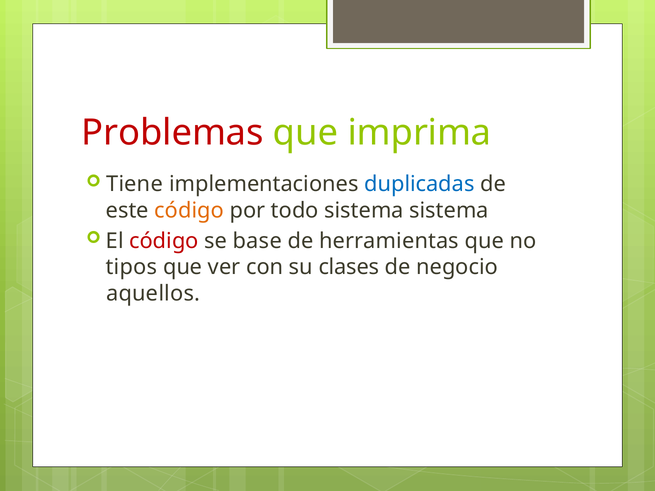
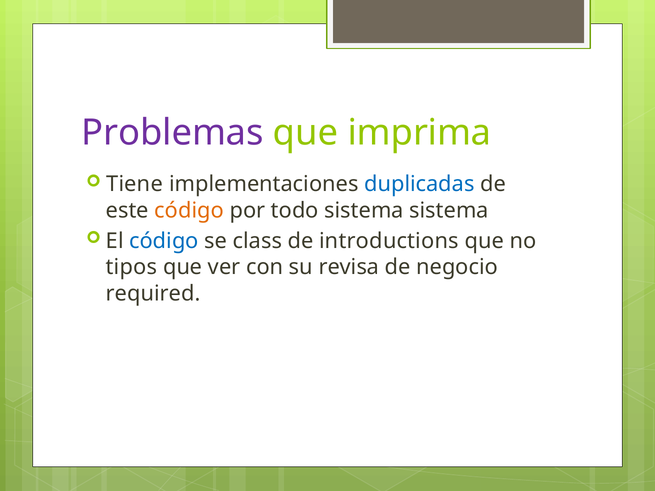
Problemas colour: red -> purple
código at (164, 241) colour: red -> blue
base: base -> class
herramientas: herramientas -> introductions
clases: clases -> revisa
aquellos: aquellos -> required
